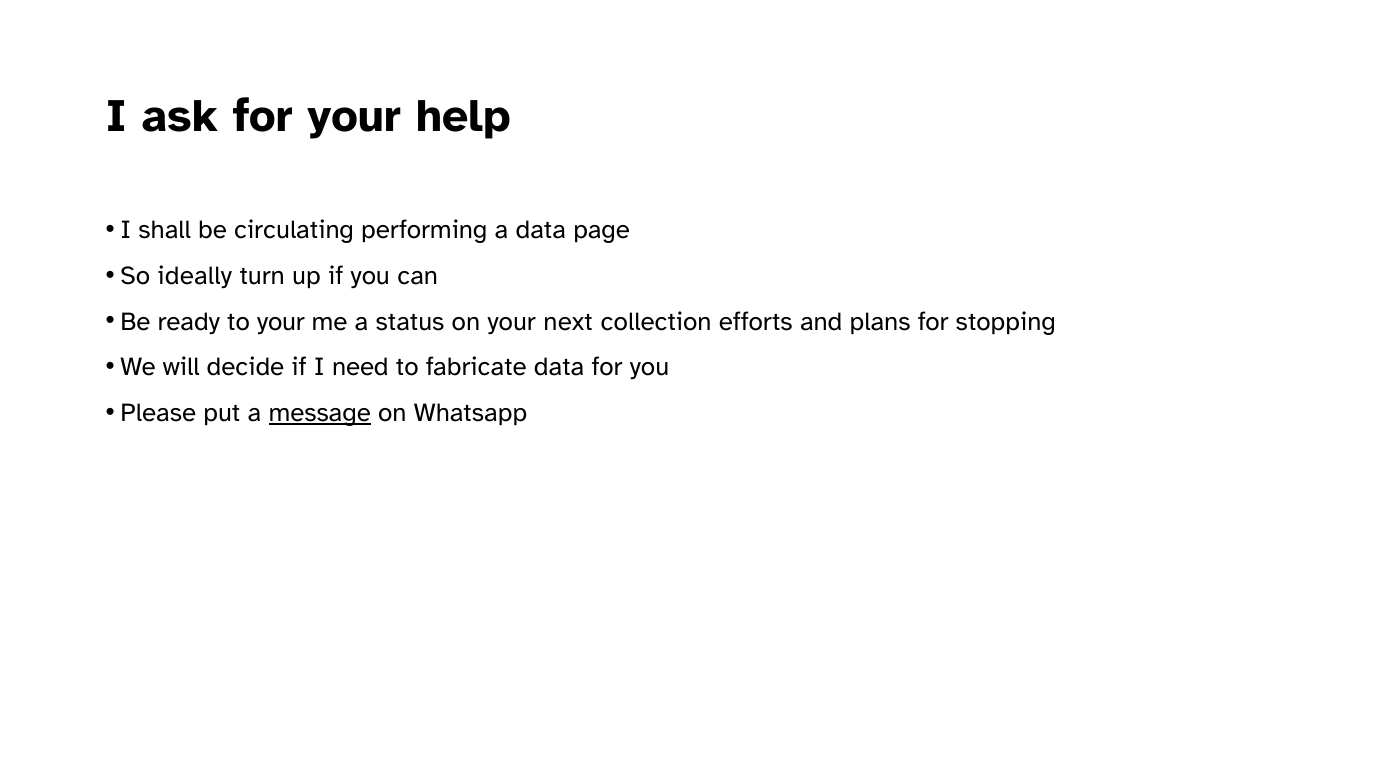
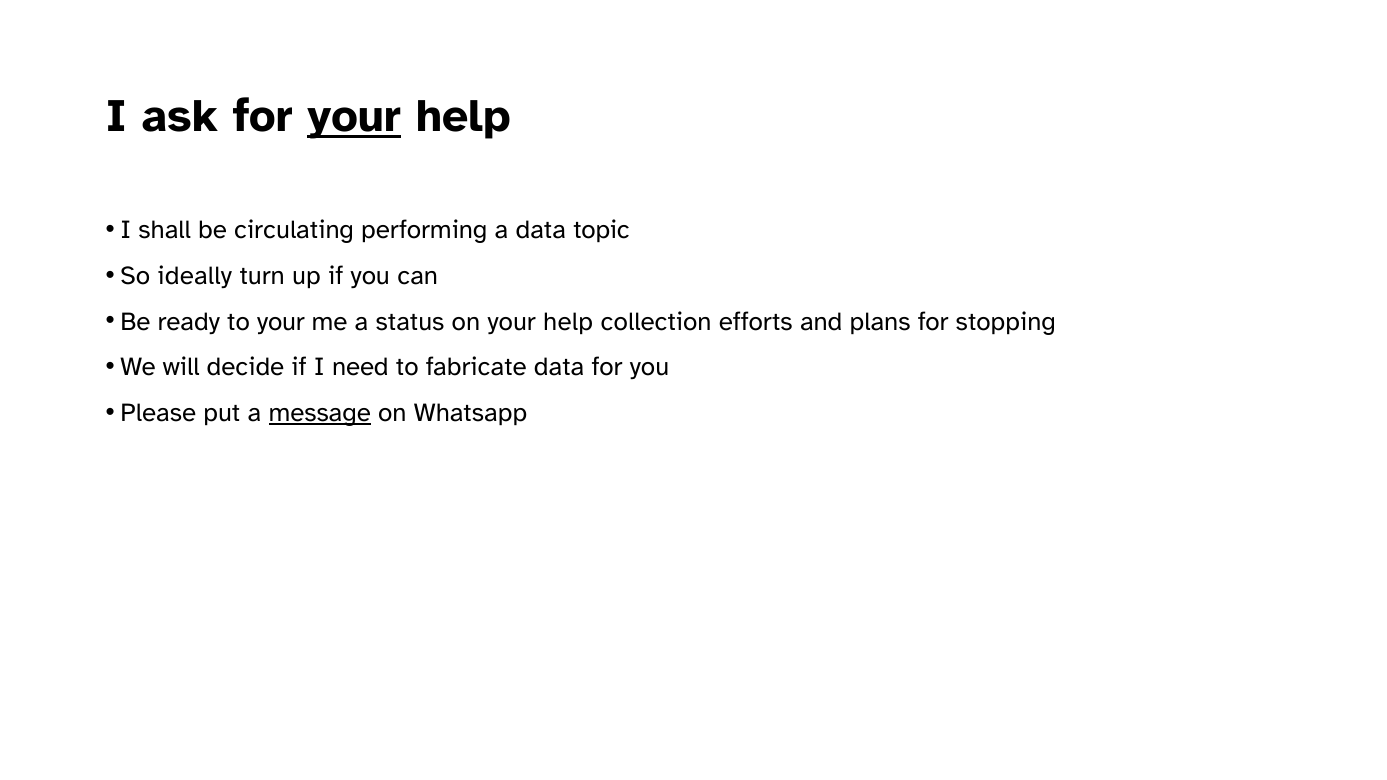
your at (354, 117) underline: none -> present
page: page -> topic
on your next: next -> help
